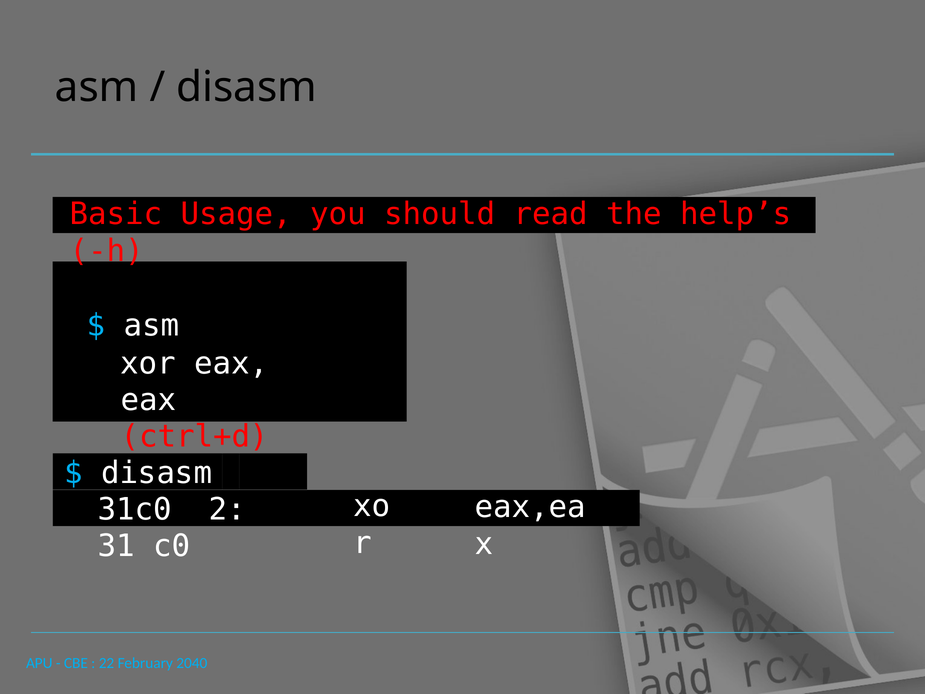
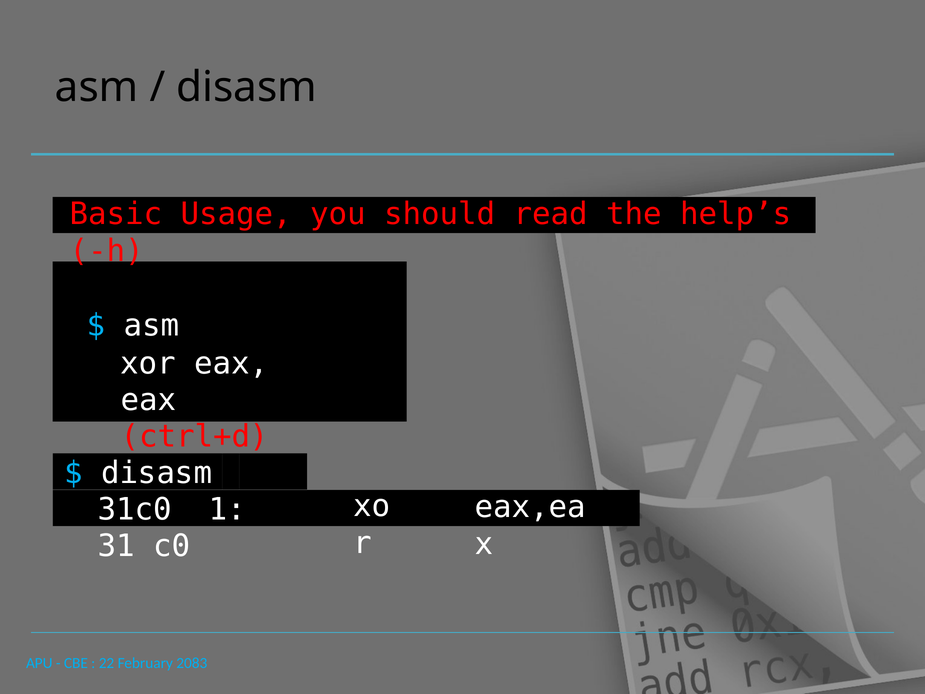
2: 2 -> 1
2040: 2040 -> 2083
